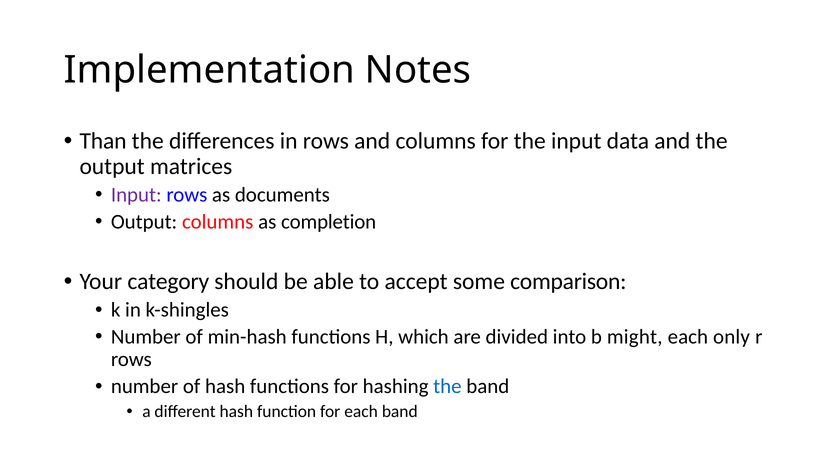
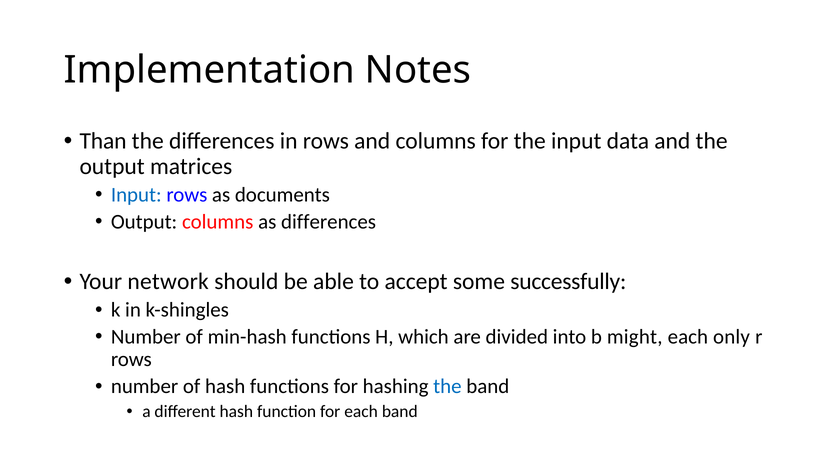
Input at (136, 195) colour: purple -> blue
as completion: completion -> differences
category: category -> network
comparison: comparison -> successfully
